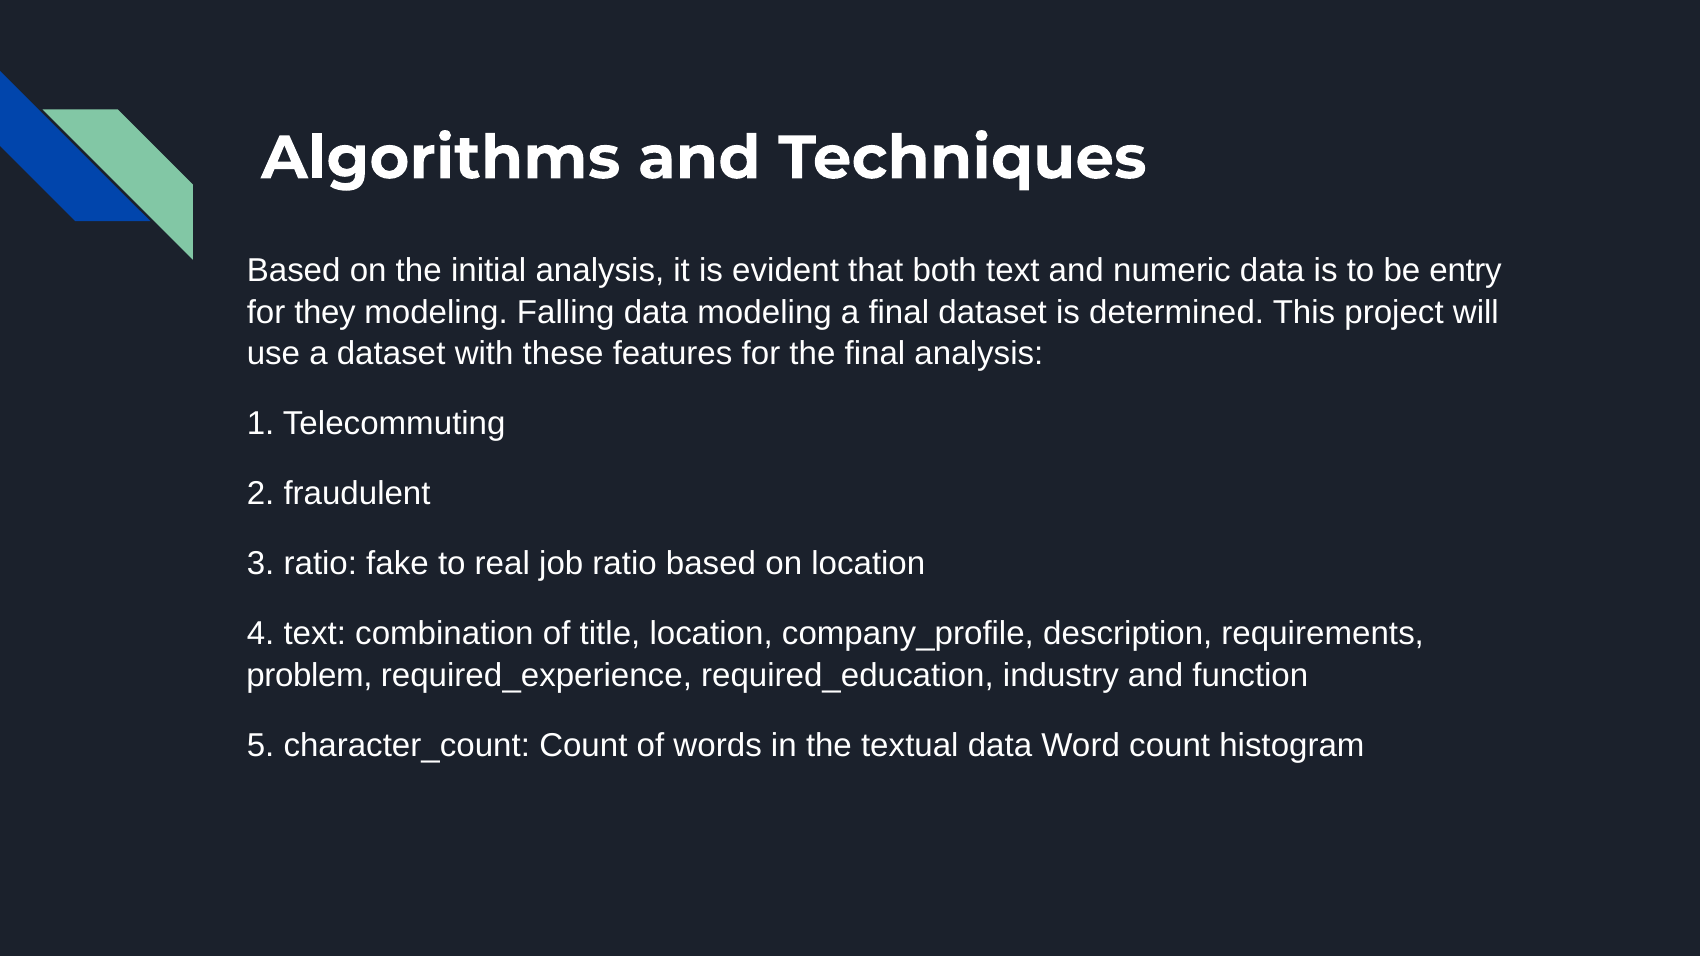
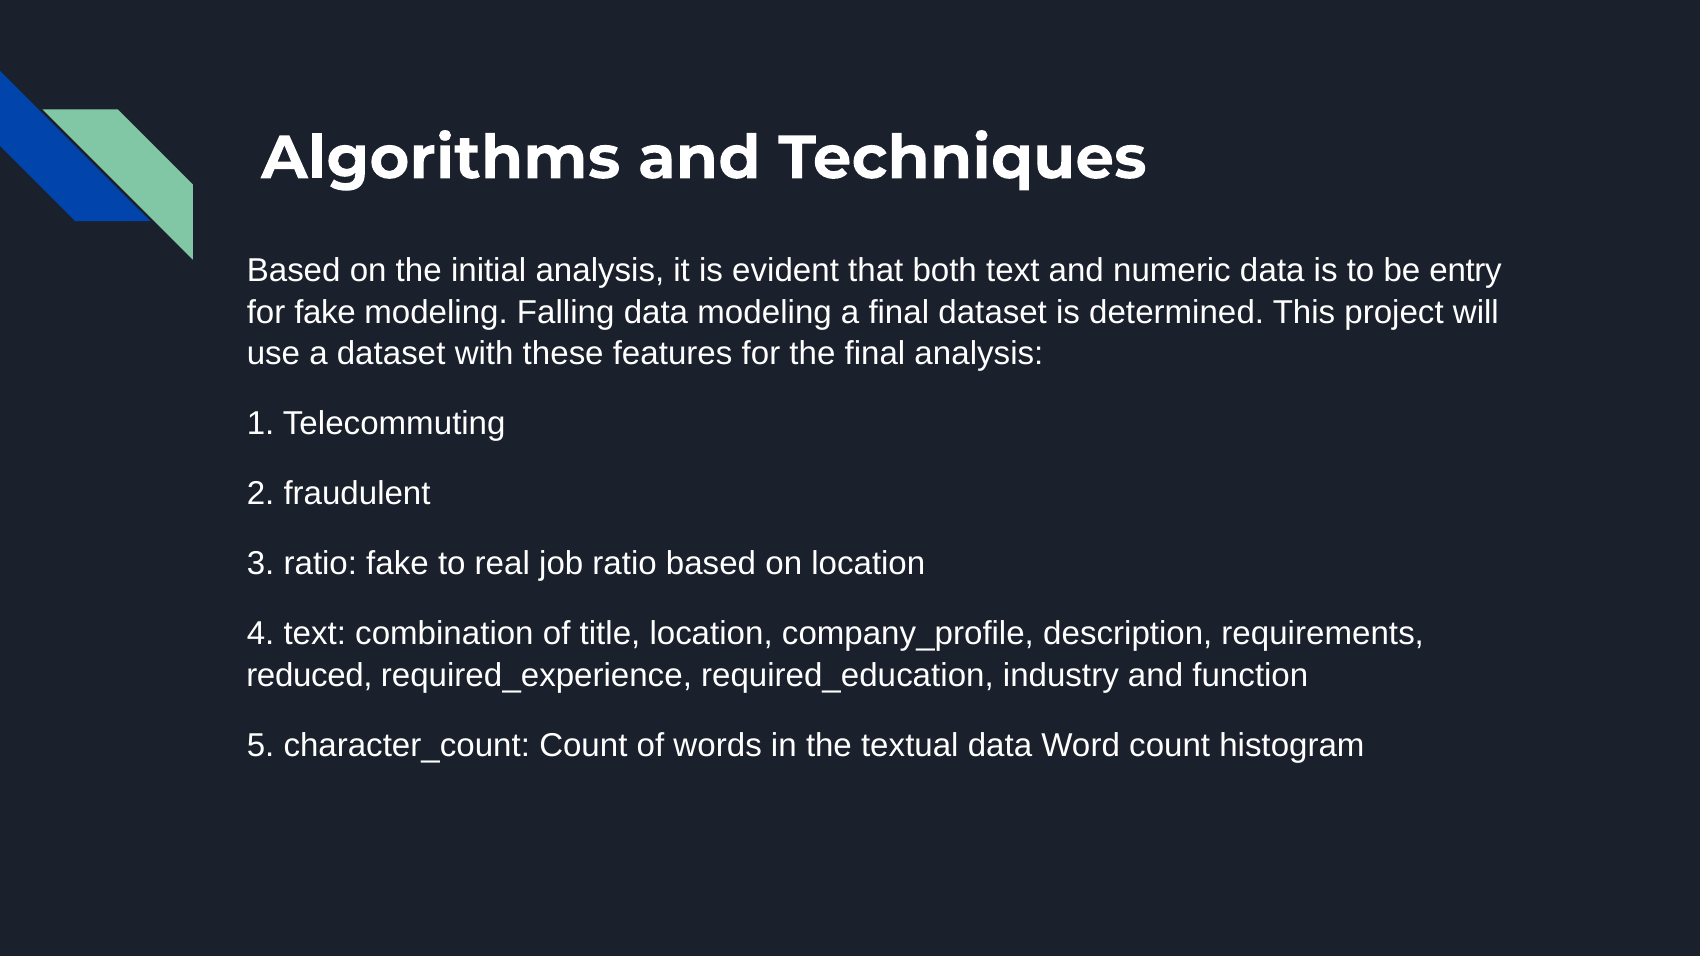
for they: they -> fake
problem: problem -> reduced
